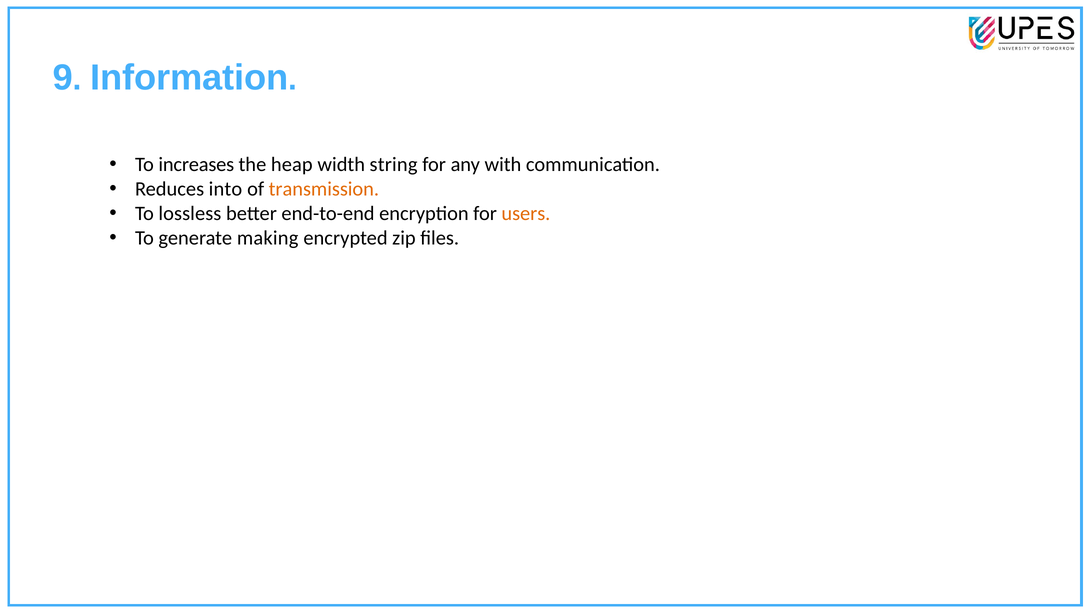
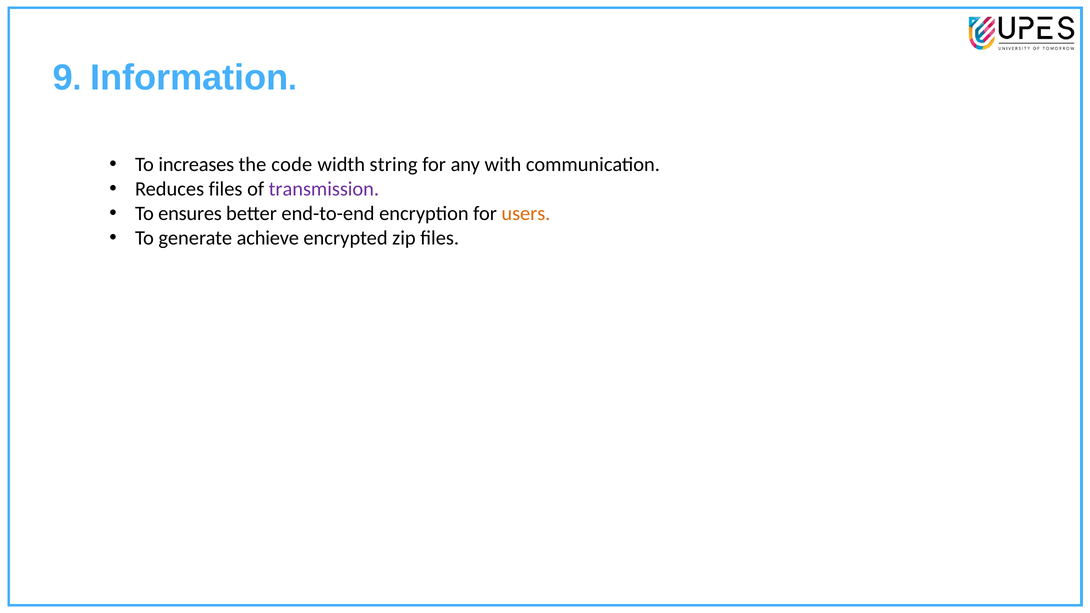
heap: heap -> code
Reduces into: into -> files
transmission colour: orange -> purple
lossless: lossless -> ensures
making: making -> achieve
